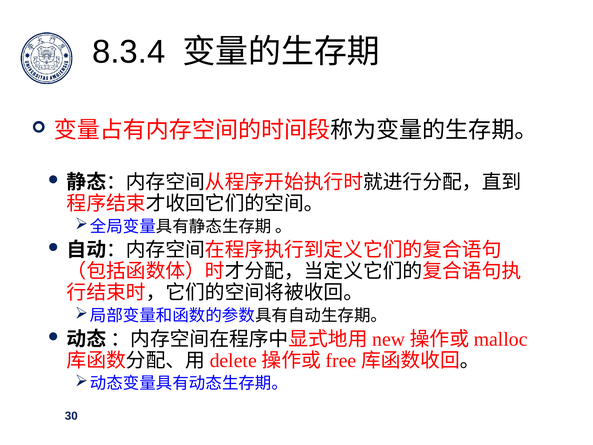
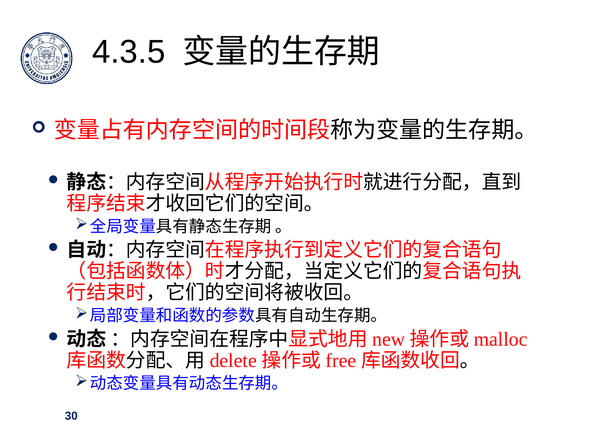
8.3.4: 8.3.4 -> 4.3.5
